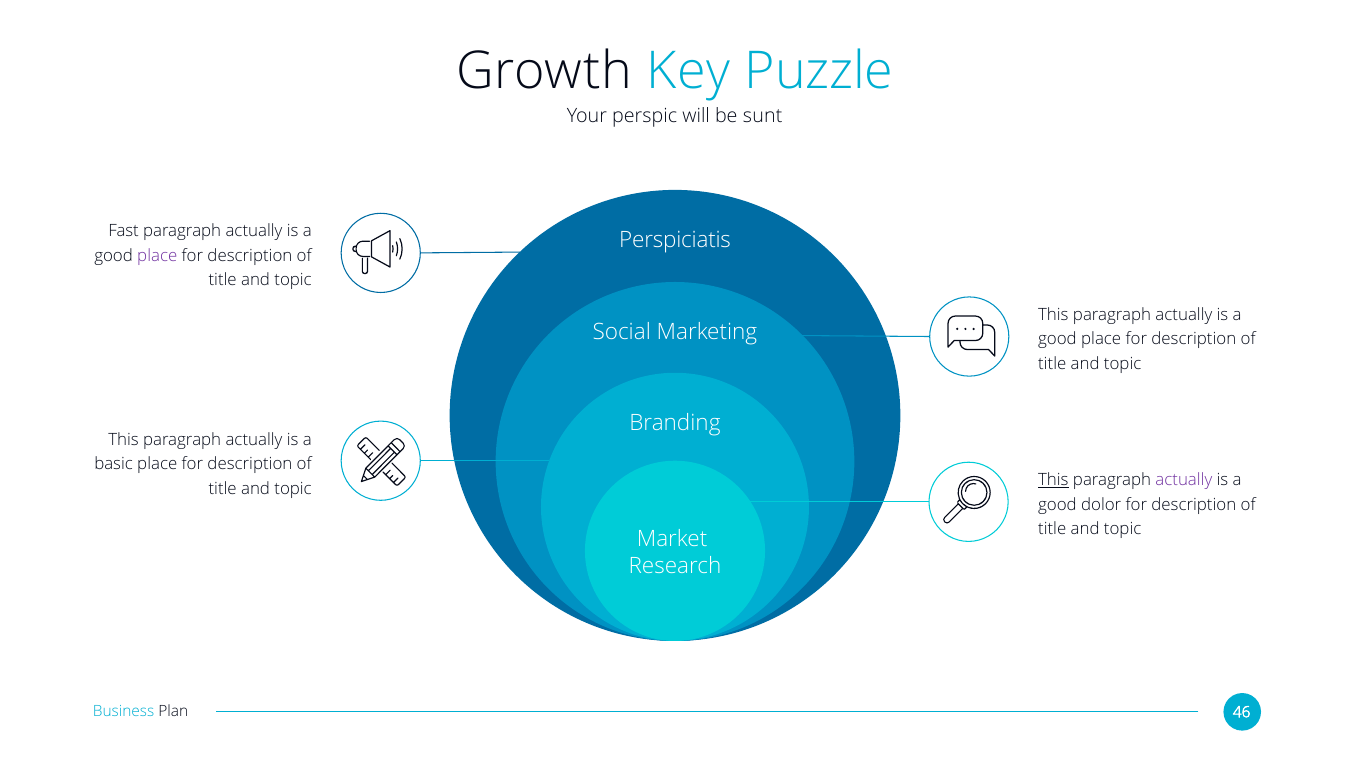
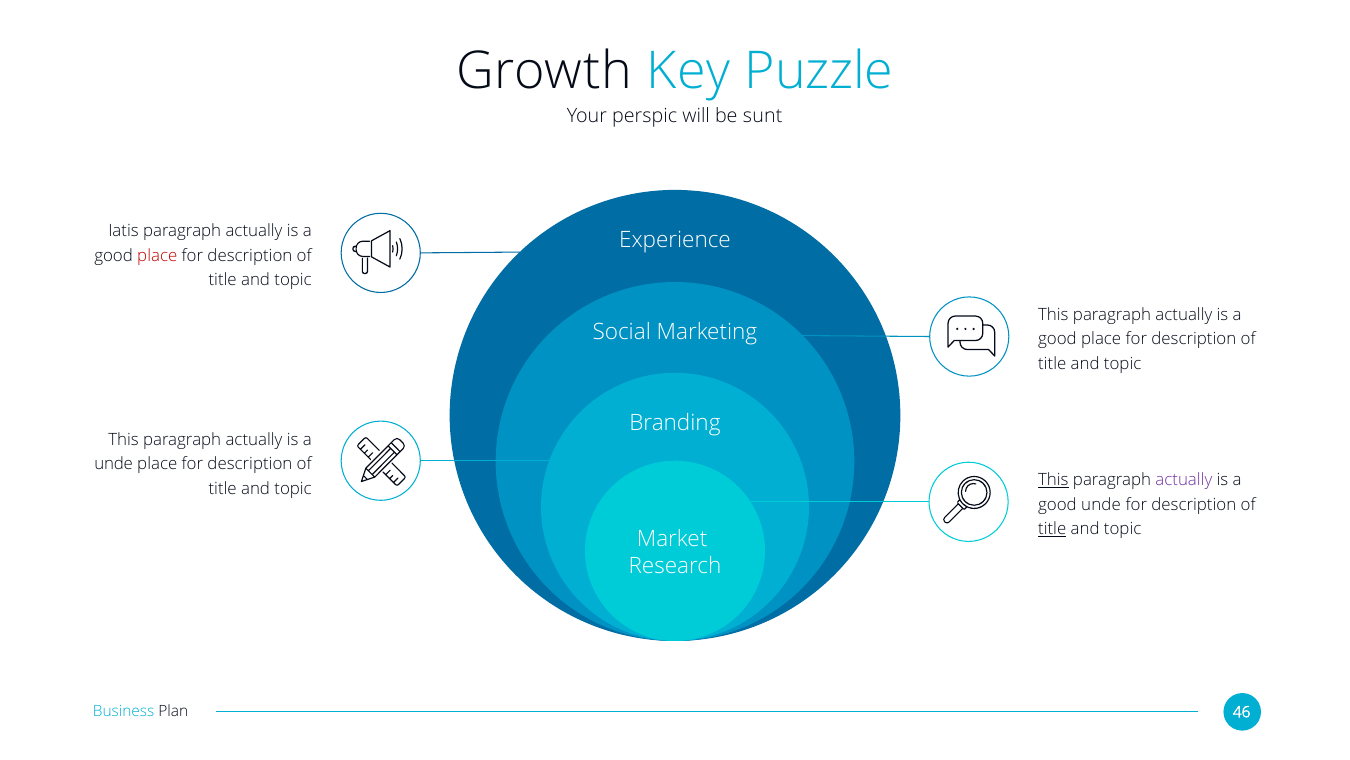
Fast: Fast -> Iatis
Perspiciatis: Perspiciatis -> Experience
place at (157, 256) colour: purple -> red
basic at (114, 464): basic -> unde
good dolor: dolor -> unde
title at (1052, 529) underline: none -> present
